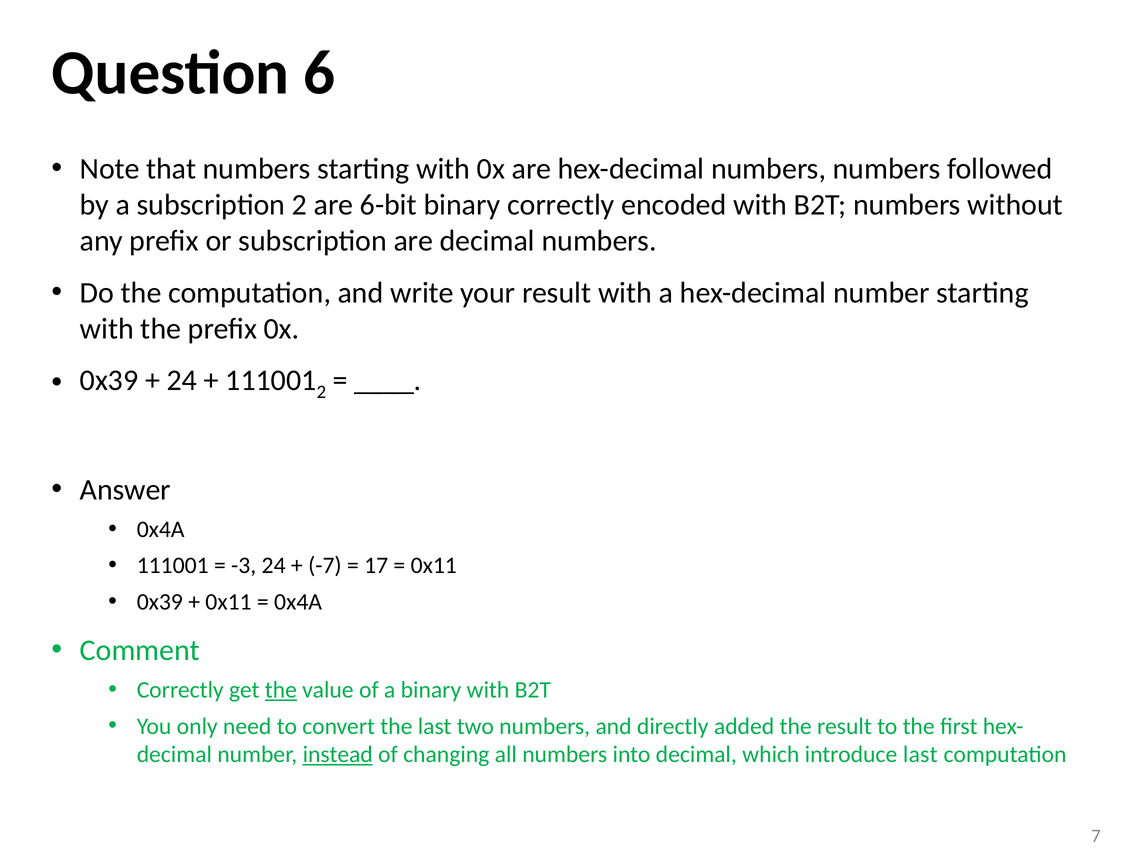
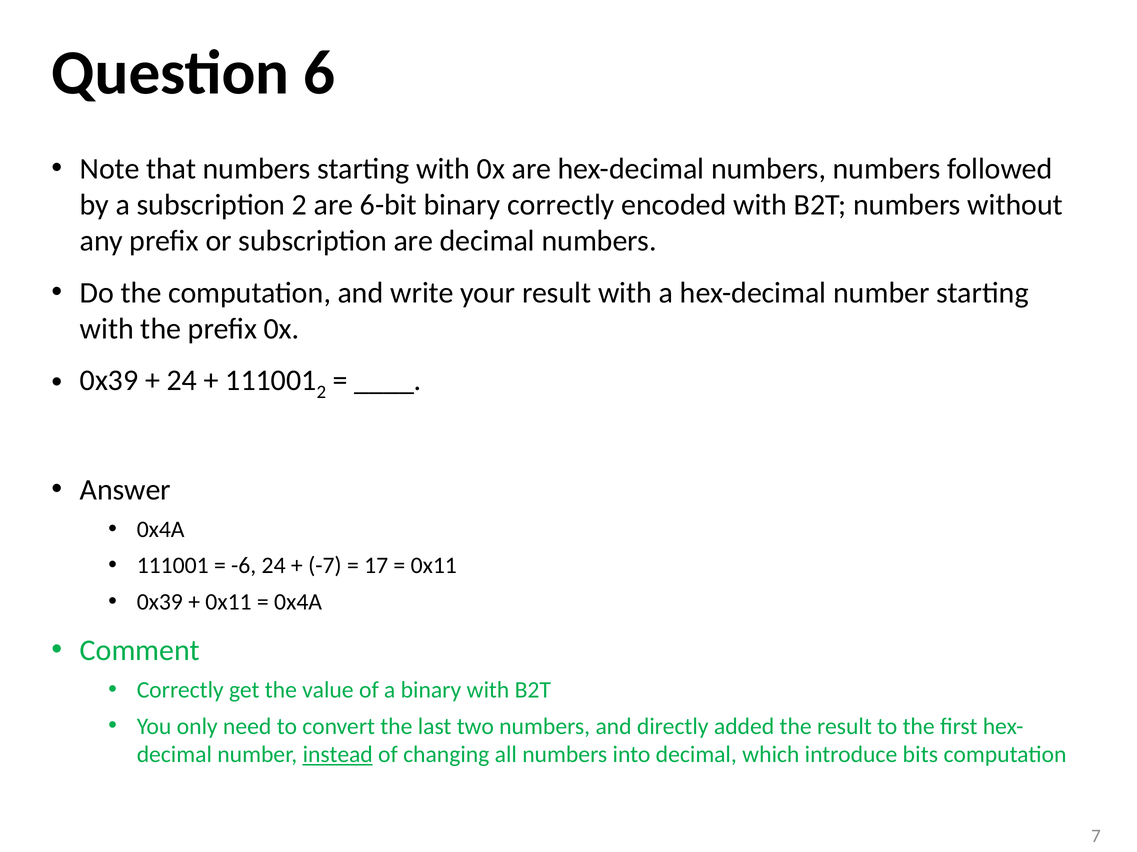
-3: -3 -> -6
the at (281, 691) underline: present -> none
introduce last: last -> bits
